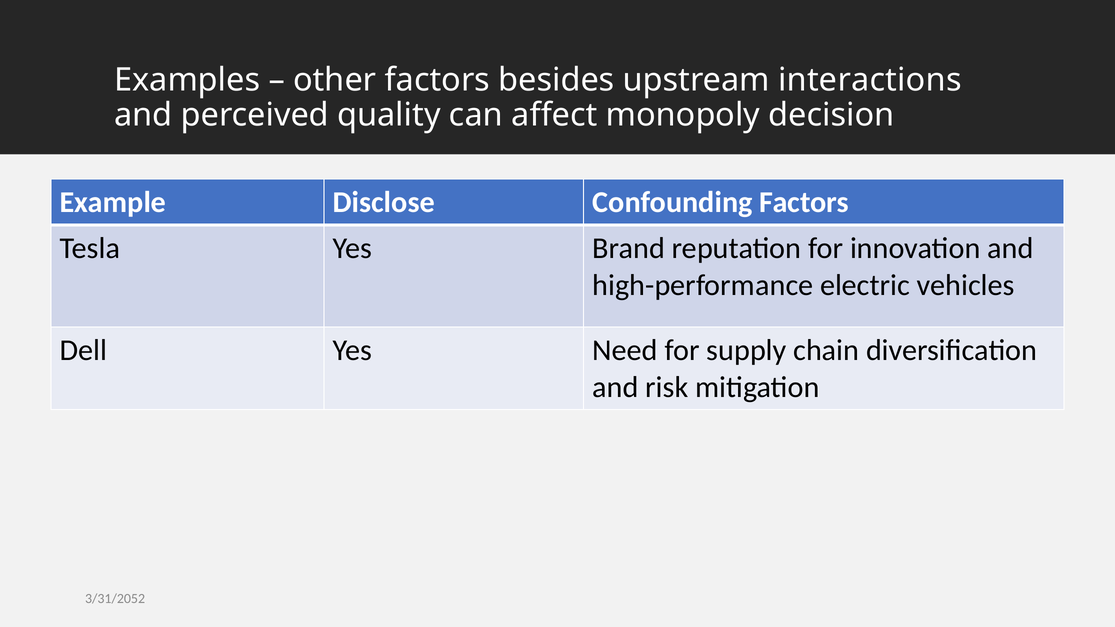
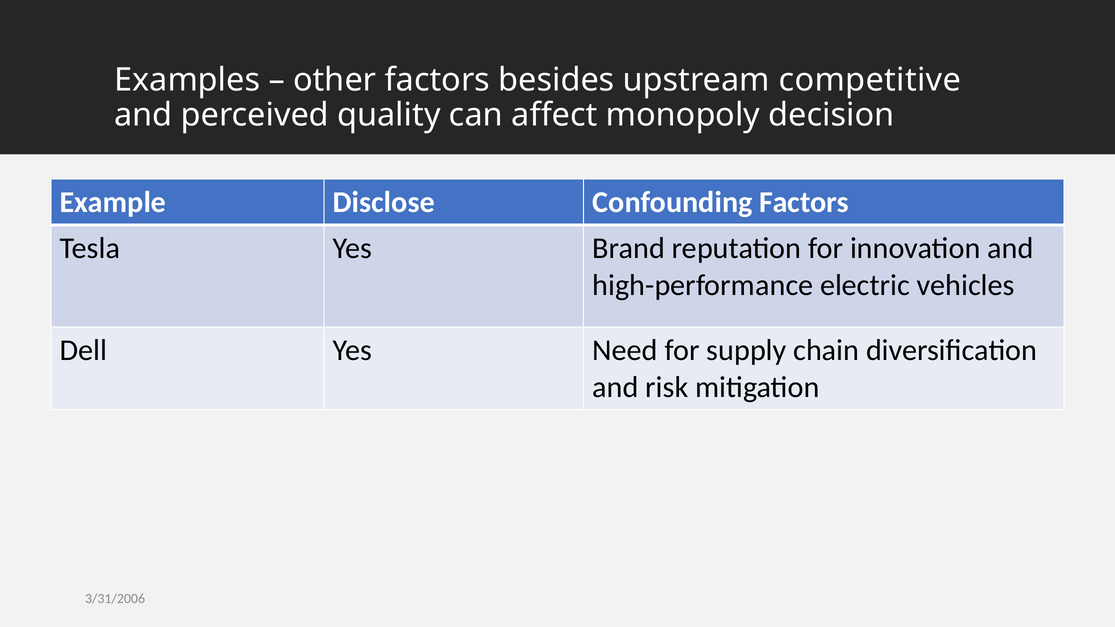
interactions: interactions -> competitive
3/31/2052: 3/31/2052 -> 3/31/2006
